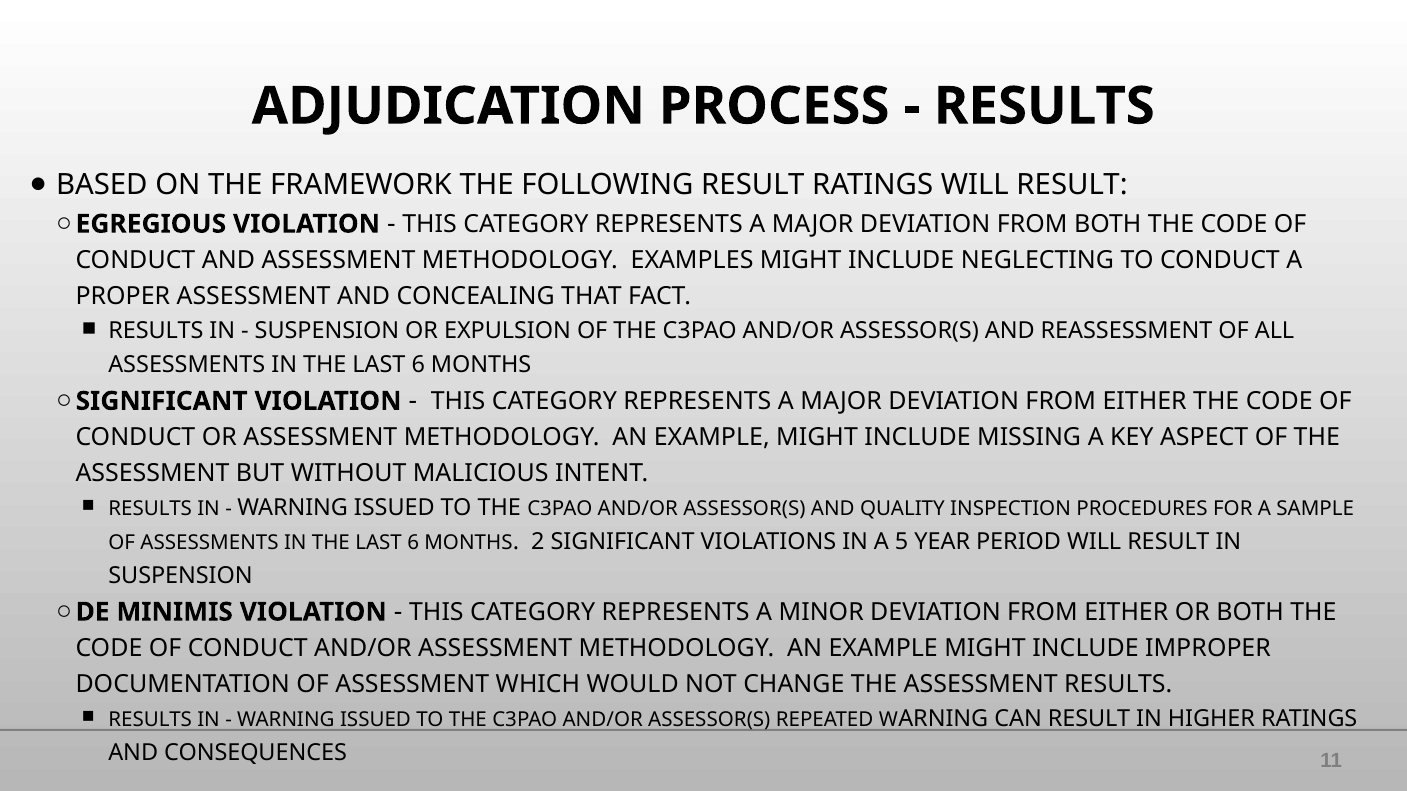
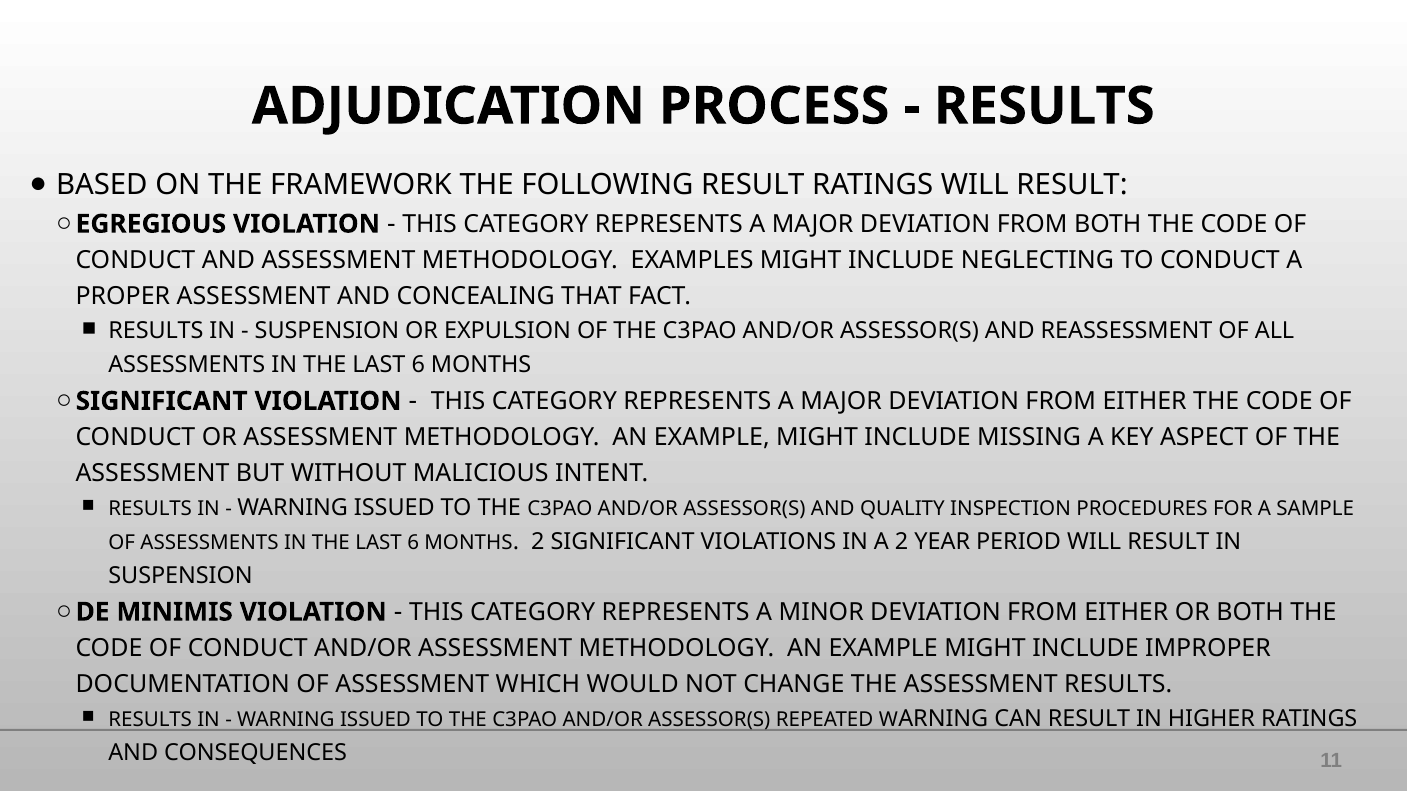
A 5: 5 -> 2
